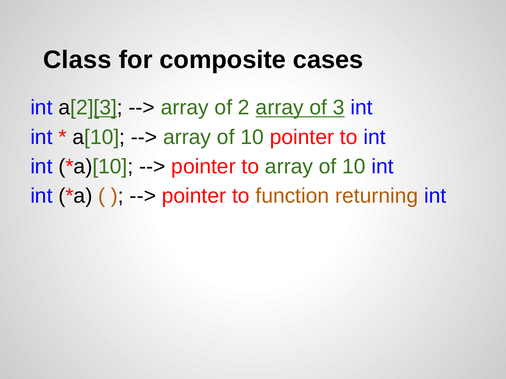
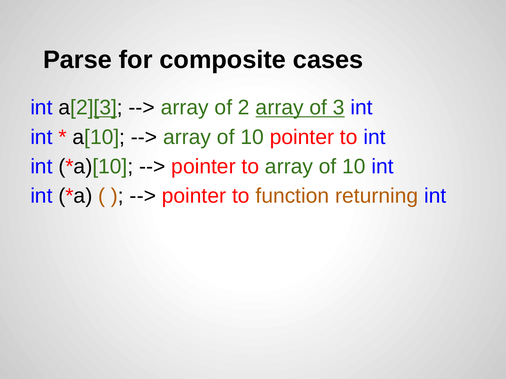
Class: Class -> Parse
